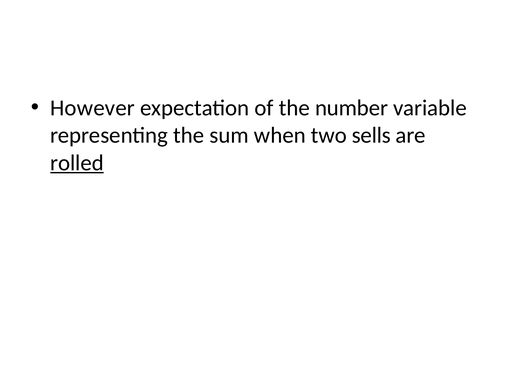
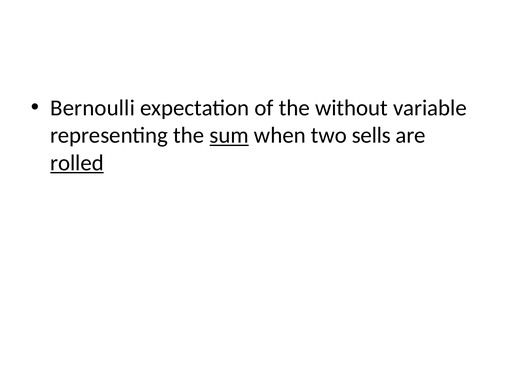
However: However -> Bernoulli
number: number -> without
sum underline: none -> present
